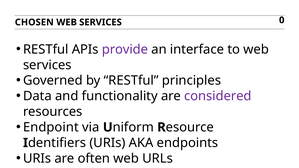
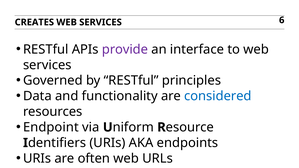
CHOSEN: CHOSEN -> CREATES
0: 0 -> 6
considered colour: purple -> blue
